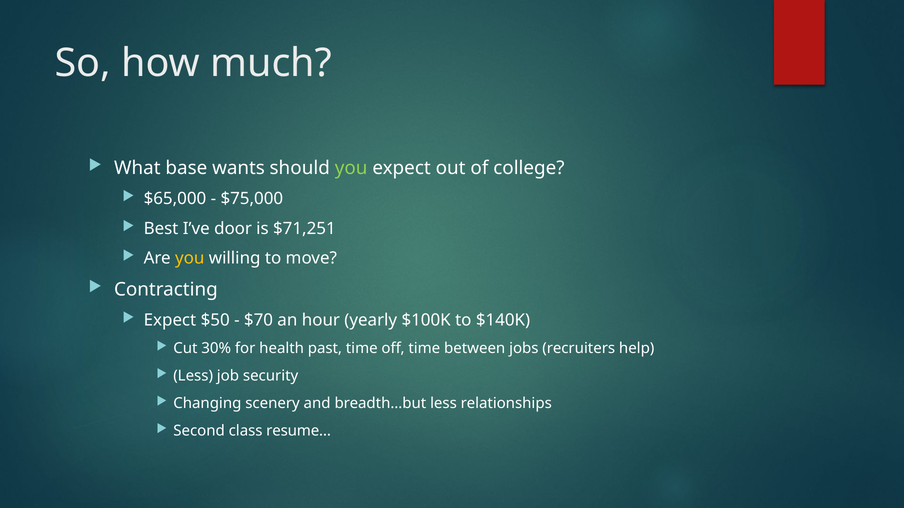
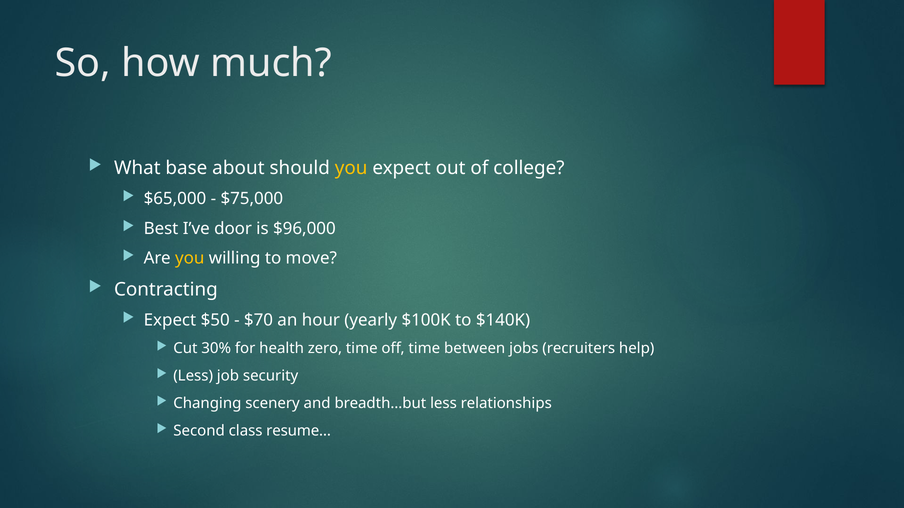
wants: wants -> about
you at (351, 168) colour: light green -> yellow
$71,251: $71,251 -> $96,000
past: past -> zero
